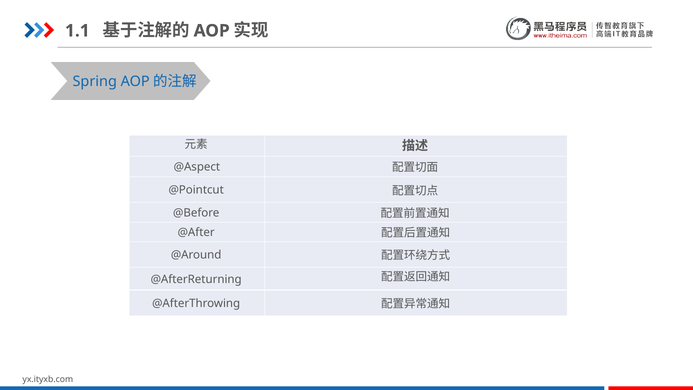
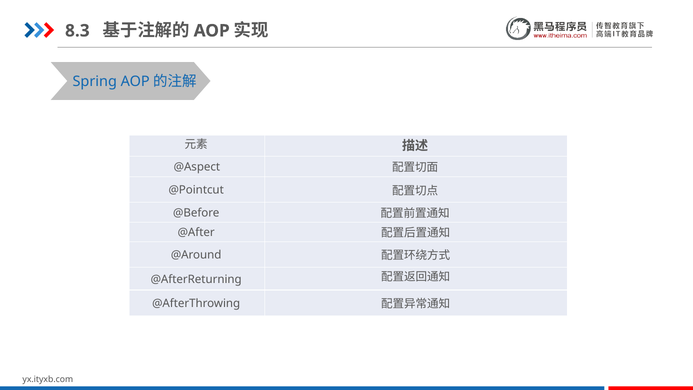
1.1: 1.1 -> 8.3
